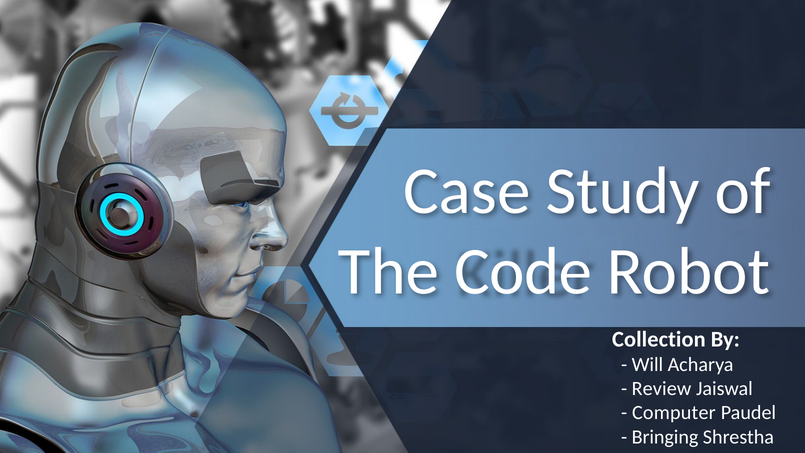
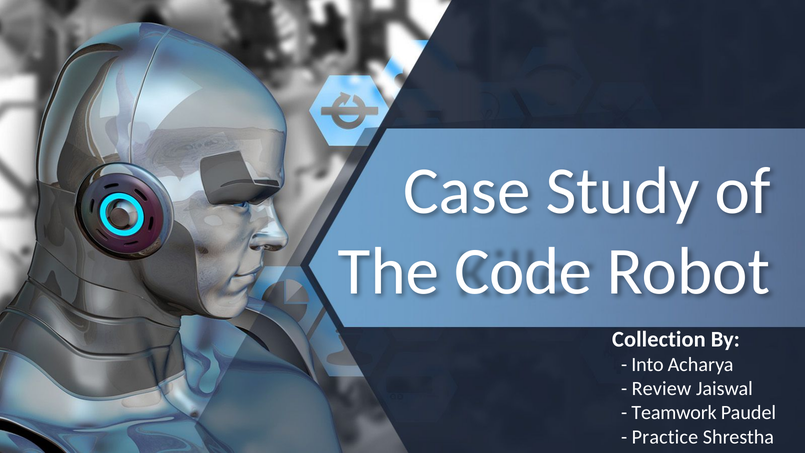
Will: Will -> Into
Computer: Computer -> Teamwork
Bringing: Bringing -> Practice
